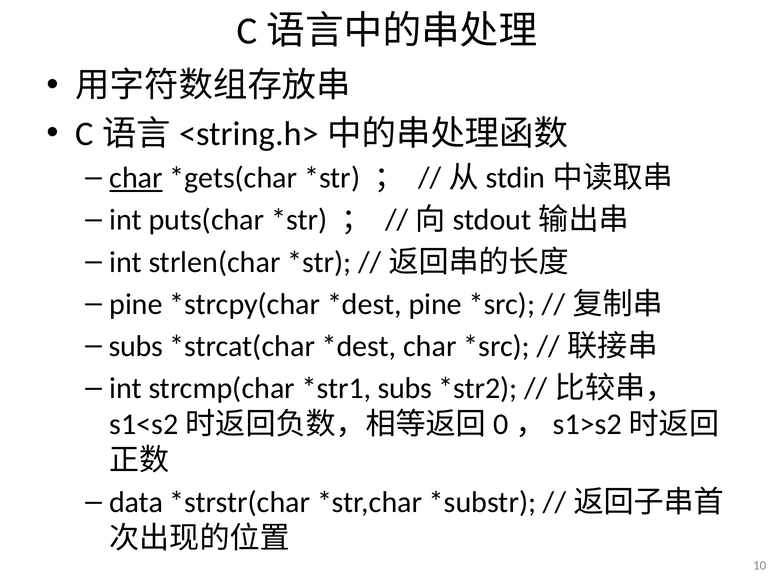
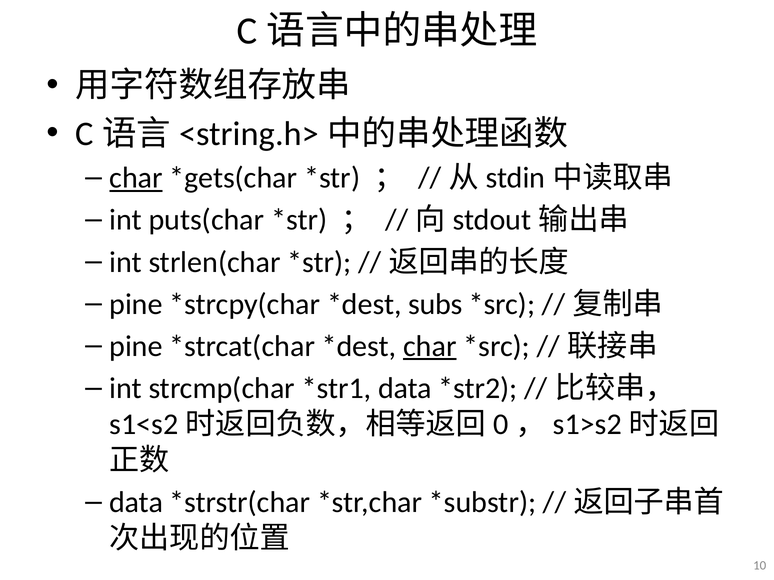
pine at (435, 304): pine -> subs
subs at (136, 347): subs -> pine
char at (430, 347) underline: none -> present
subs at (405, 389): subs -> data
